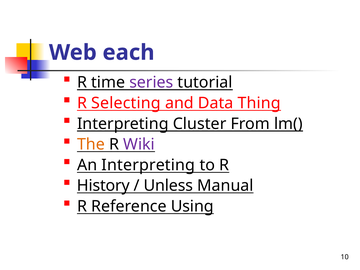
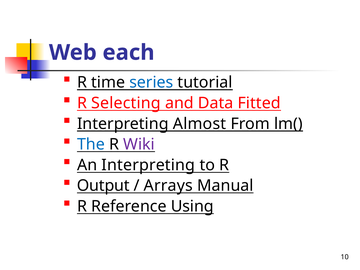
series colour: purple -> blue
Thing: Thing -> Fitted
Cluster: Cluster -> Almost
The colour: orange -> blue
History: History -> Output
Unless: Unless -> Arrays
